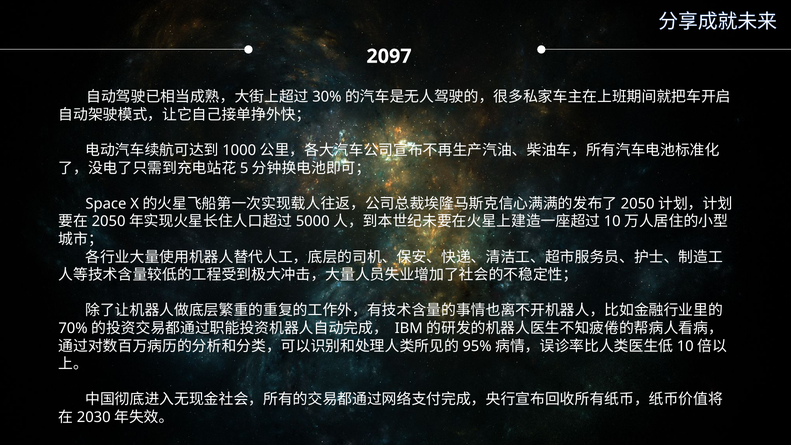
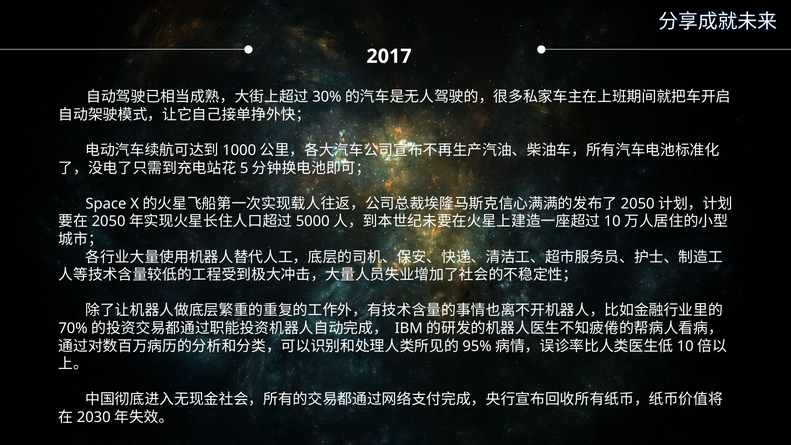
2097: 2097 -> 2017
